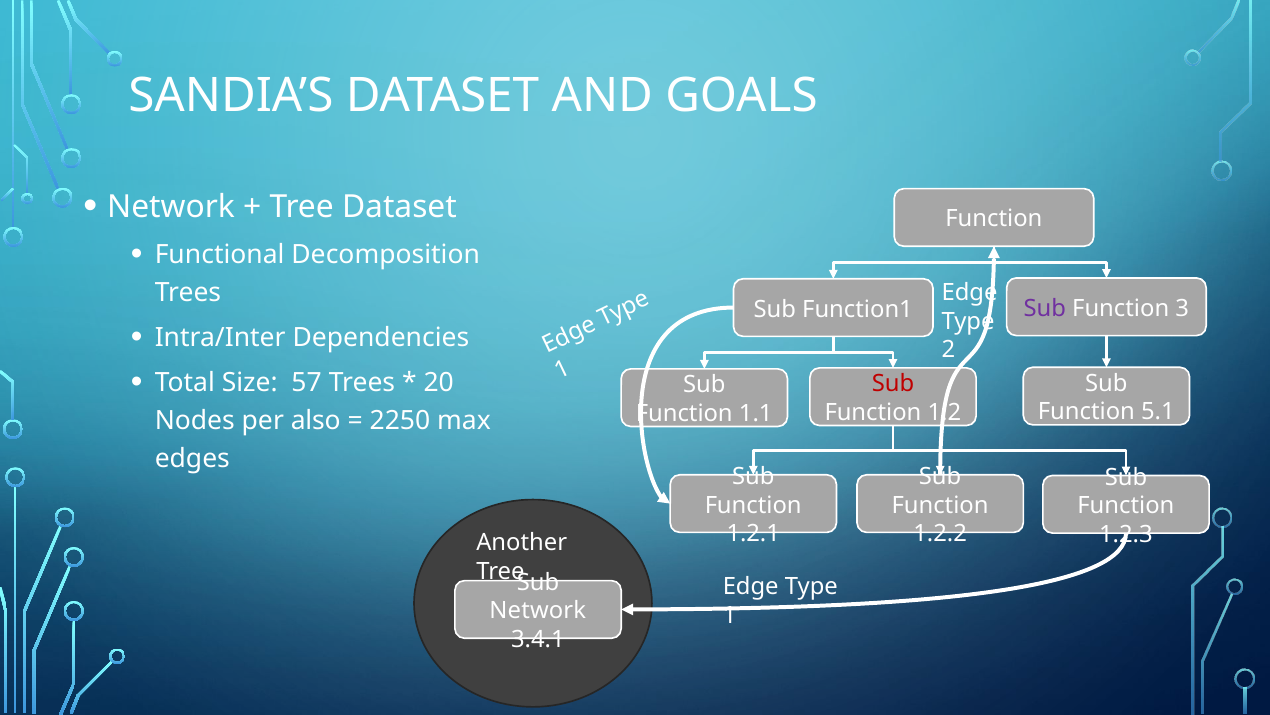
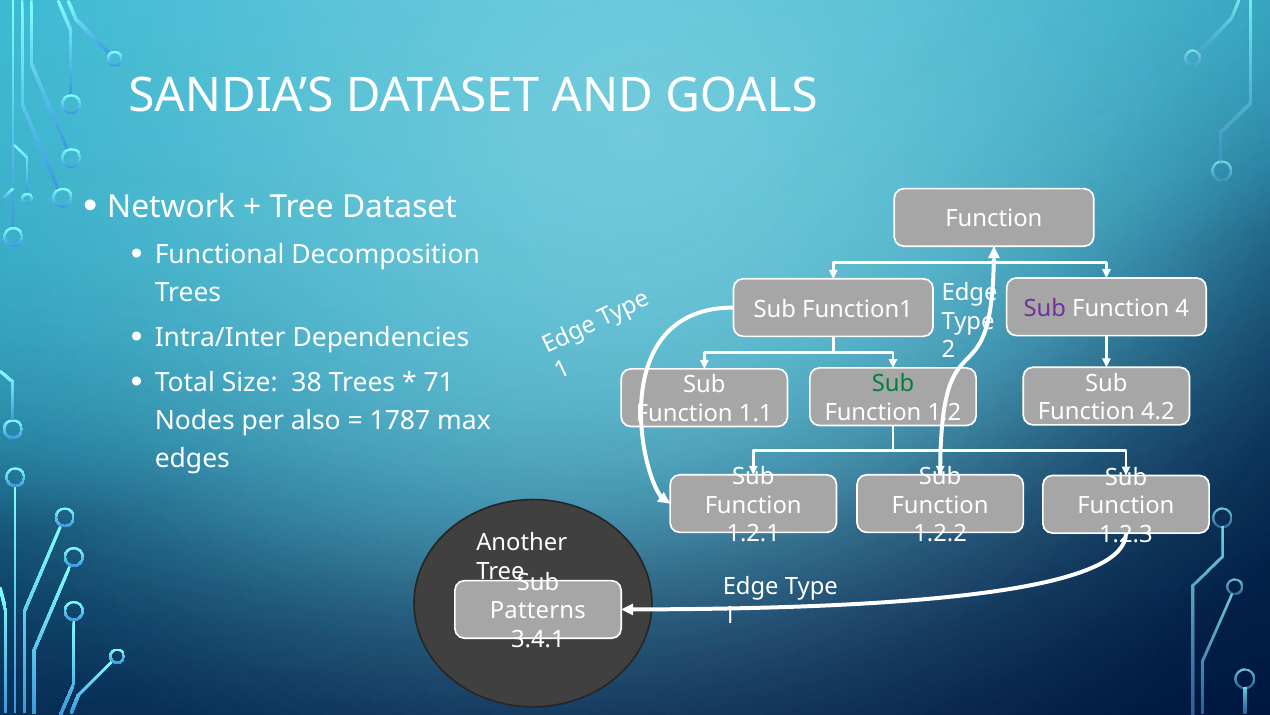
3: 3 -> 4
57: 57 -> 38
20: 20 -> 71
Sub at (893, 384) colour: red -> green
5.1: 5.1 -> 4.2
2250: 2250 -> 1787
Network at (538, 611): Network -> Patterns
